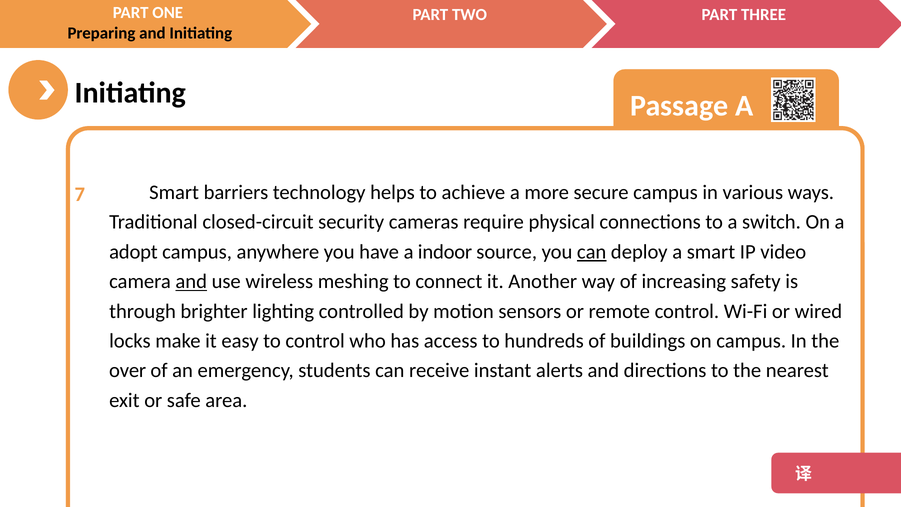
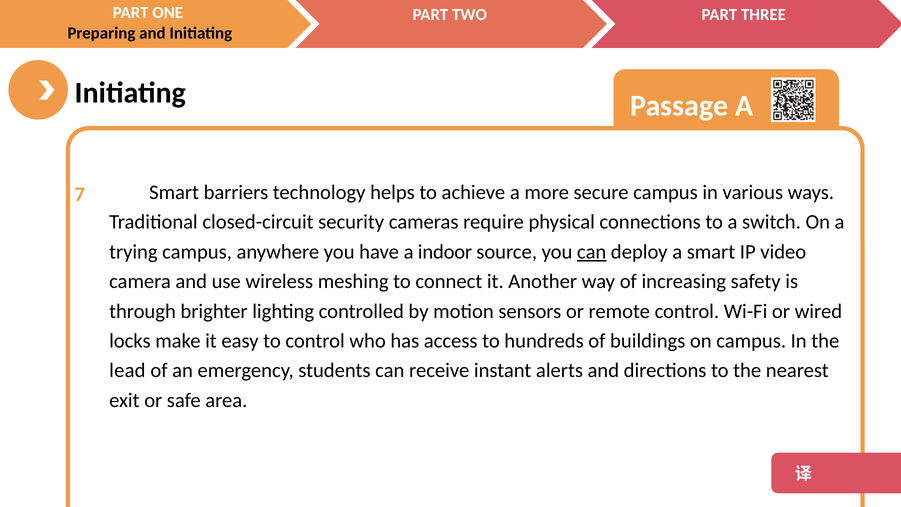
adopt: adopt -> trying
and at (191, 281) underline: present -> none
over: over -> lead
